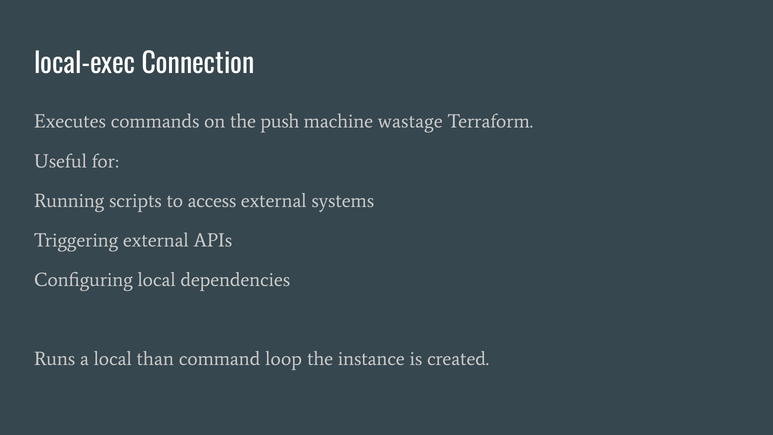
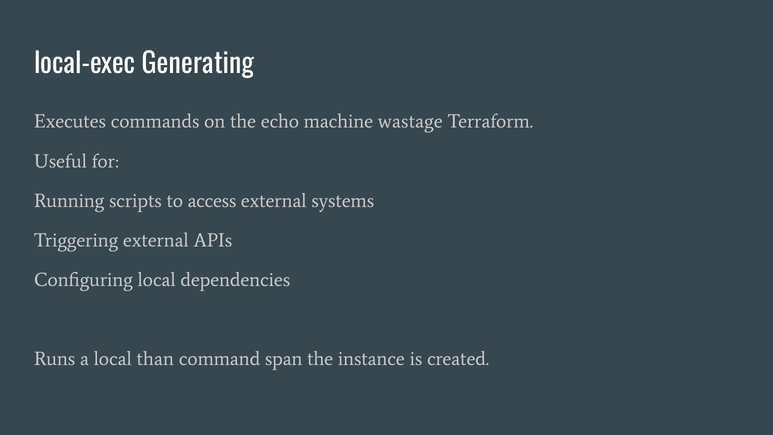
Connection: Connection -> Generating
push: push -> echo
loop: loop -> span
